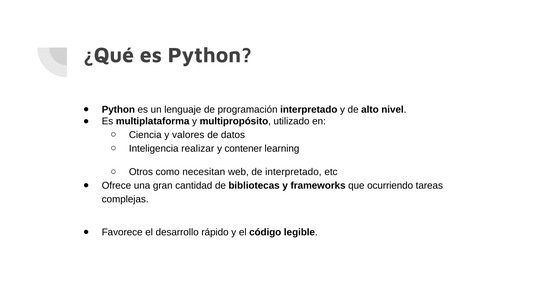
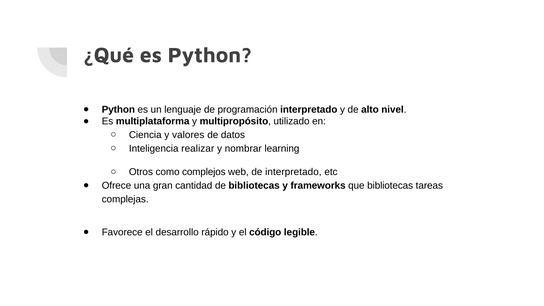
contener: contener -> nombrar
necesitan: necesitan -> complejos
que ocurriendo: ocurriendo -> bibliotecas
